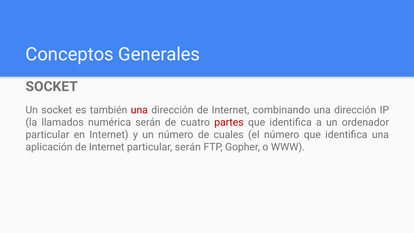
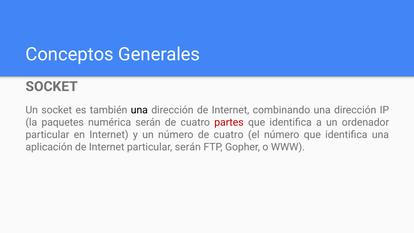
una at (139, 110) colour: red -> black
llamados: llamados -> paquetes
número de cuales: cuales -> cuatro
